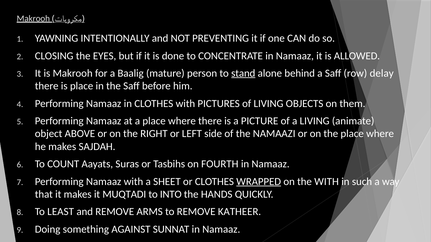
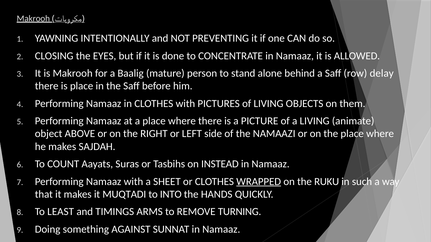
stand underline: present -> none
FOURTH: FOURTH -> INSTEAD
the WITH: WITH -> RUKU
and REMOVE: REMOVE -> TIMINGS
KATHEER: KATHEER -> TURNING
